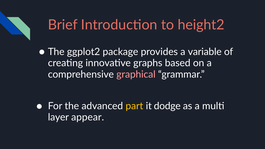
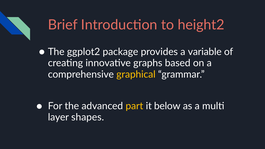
graphical colour: pink -> yellow
dodge: dodge -> below
appear: appear -> shapes
